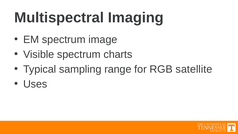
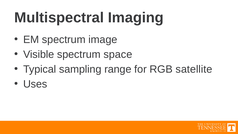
charts: charts -> space
